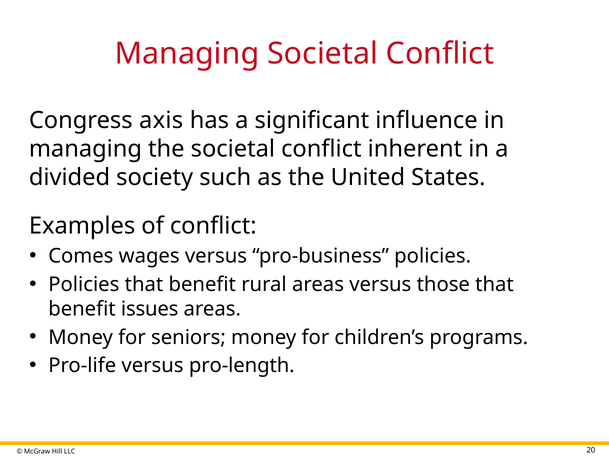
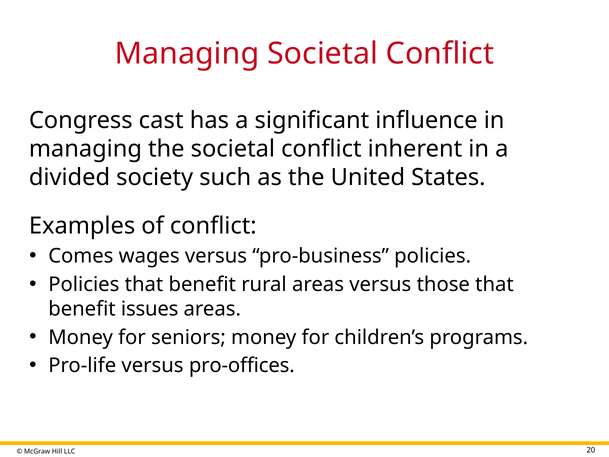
axis: axis -> cast
pro-length: pro-length -> pro-offices
